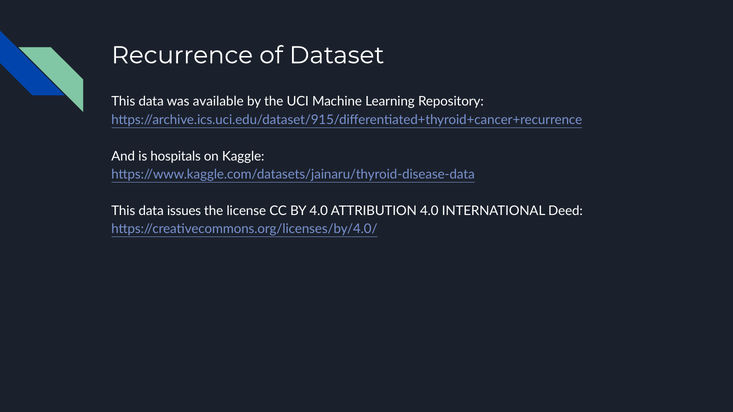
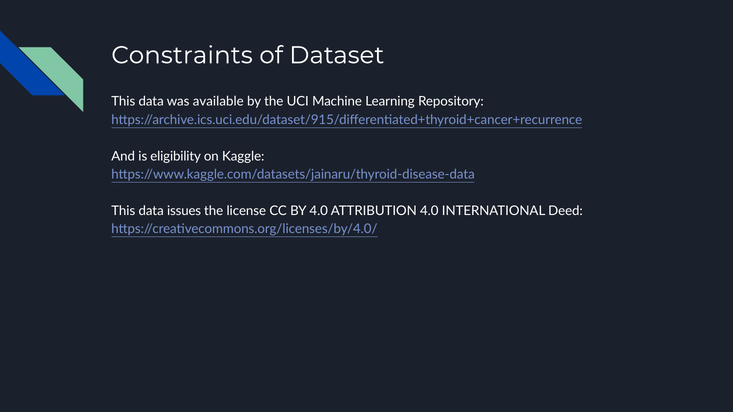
Recurrence: Recurrence -> Constraints
hospitals: hospitals -> eligibility
